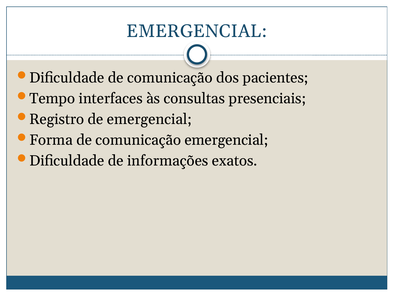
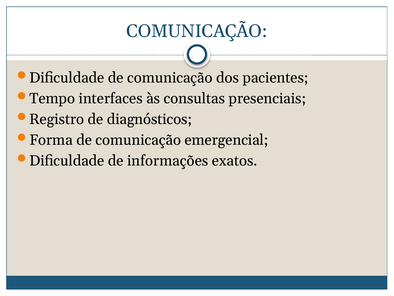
EMERGENCIAL at (197, 31): EMERGENCIAL -> COMUNICAÇÃO
de emergencial: emergencial -> diagnósticos
